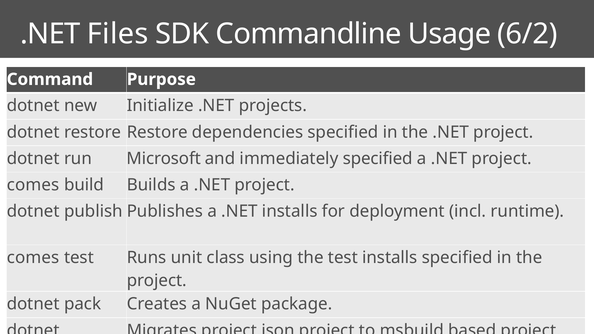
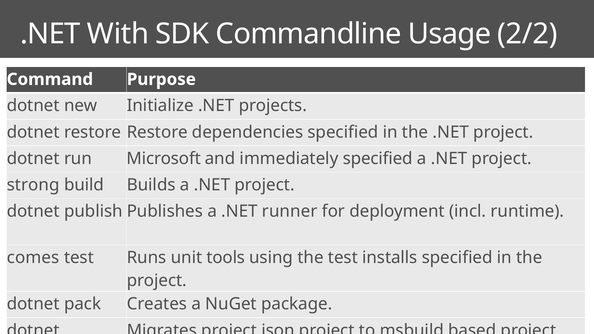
Files: Files -> With
6/2: 6/2 -> 2/2
comes at (33, 185): comes -> strong
.NET installs: installs -> runner
class: class -> tools
